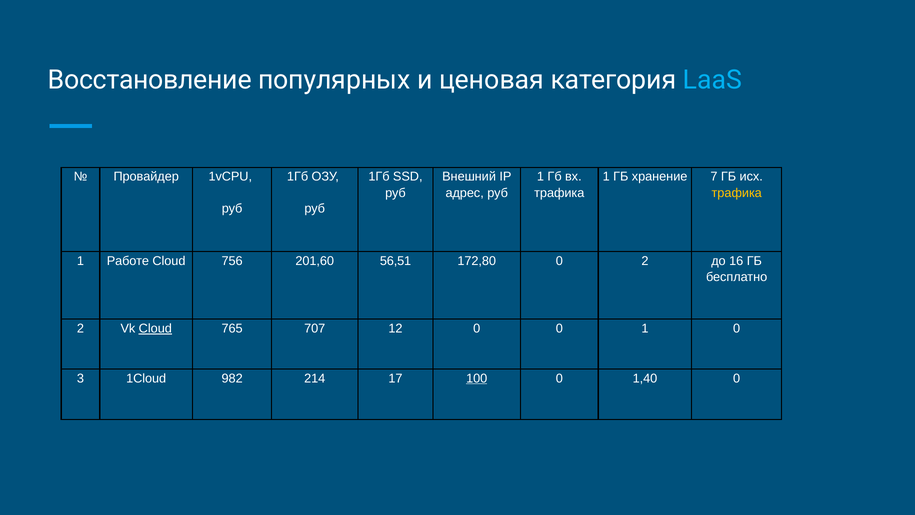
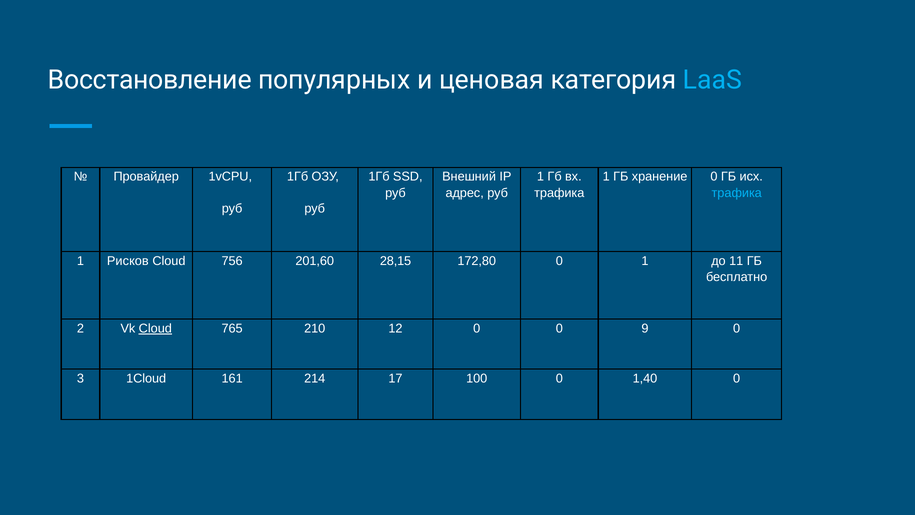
хранение 7: 7 -> 0
трафика at (737, 193) colour: yellow -> light blue
Работе: Работе -> Рисков
56,51: 56,51 -> 28,15
0 2: 2 -> 1
16: 16 -> 11
707: 707 -> 210
0 1: 1 -> 9
982: 982 -> 161
100 underline: present -> none
